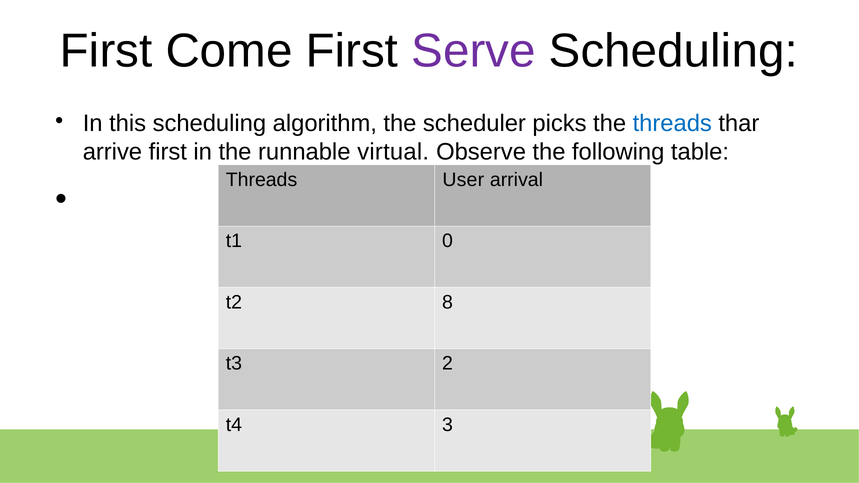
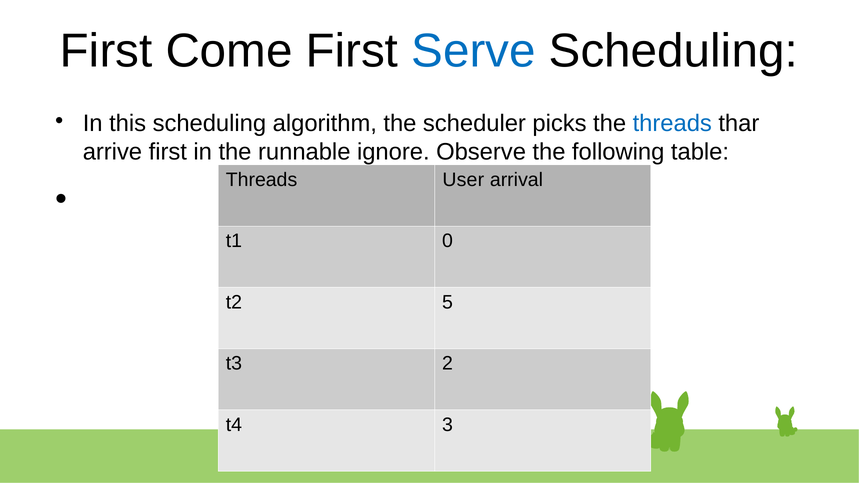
Serve colour: purple -> blue
virtual: virtual -> ignore
8: 8 -> 5
